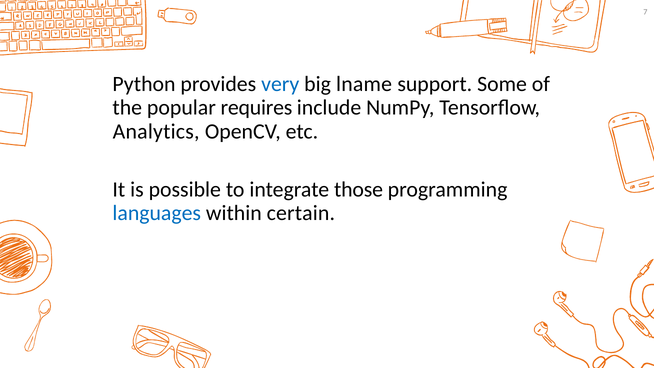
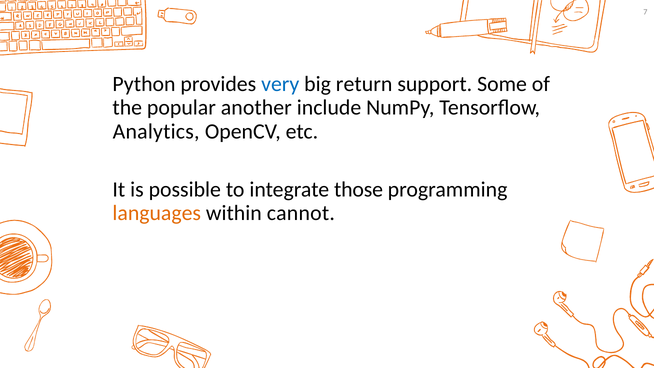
lname: lname -> return
requires: requires -> another
languages colour: blue -> orange
certain: certain -> cannot
